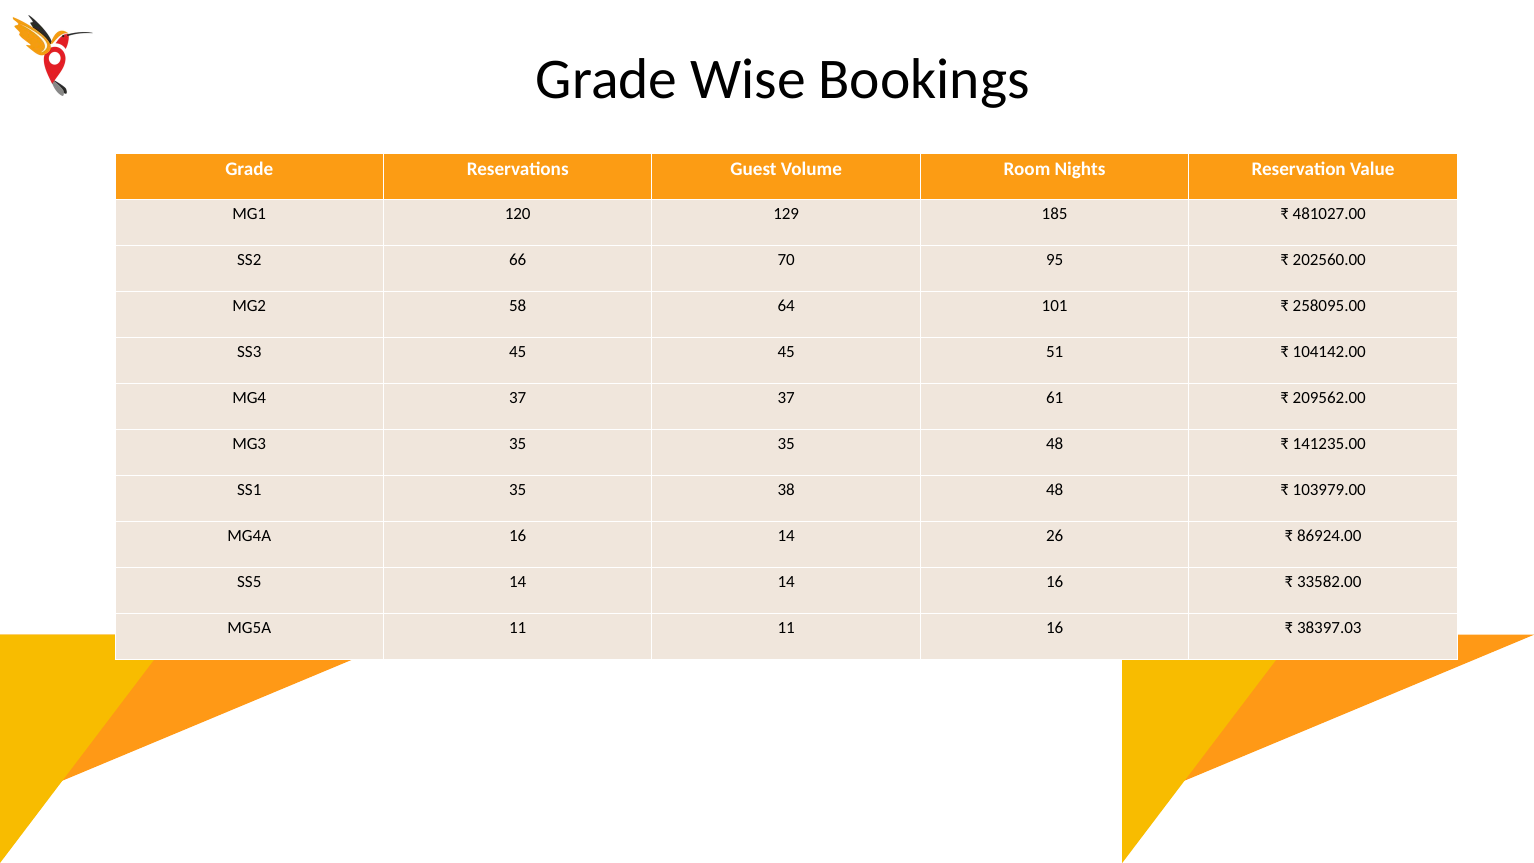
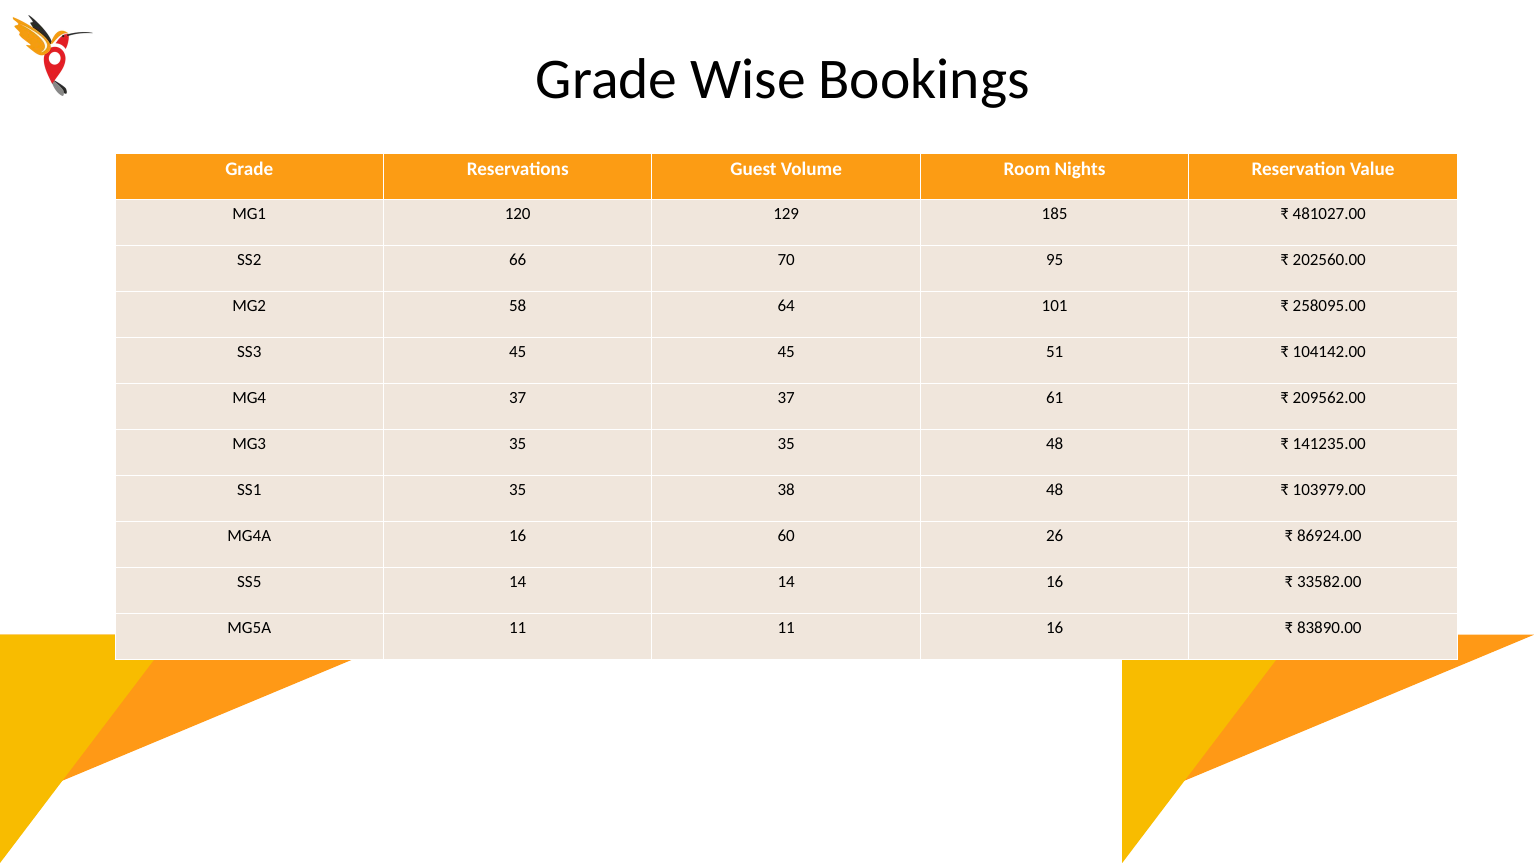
16 14: 14 -> 60
38397.03: 38397.03 -> 83890.00
